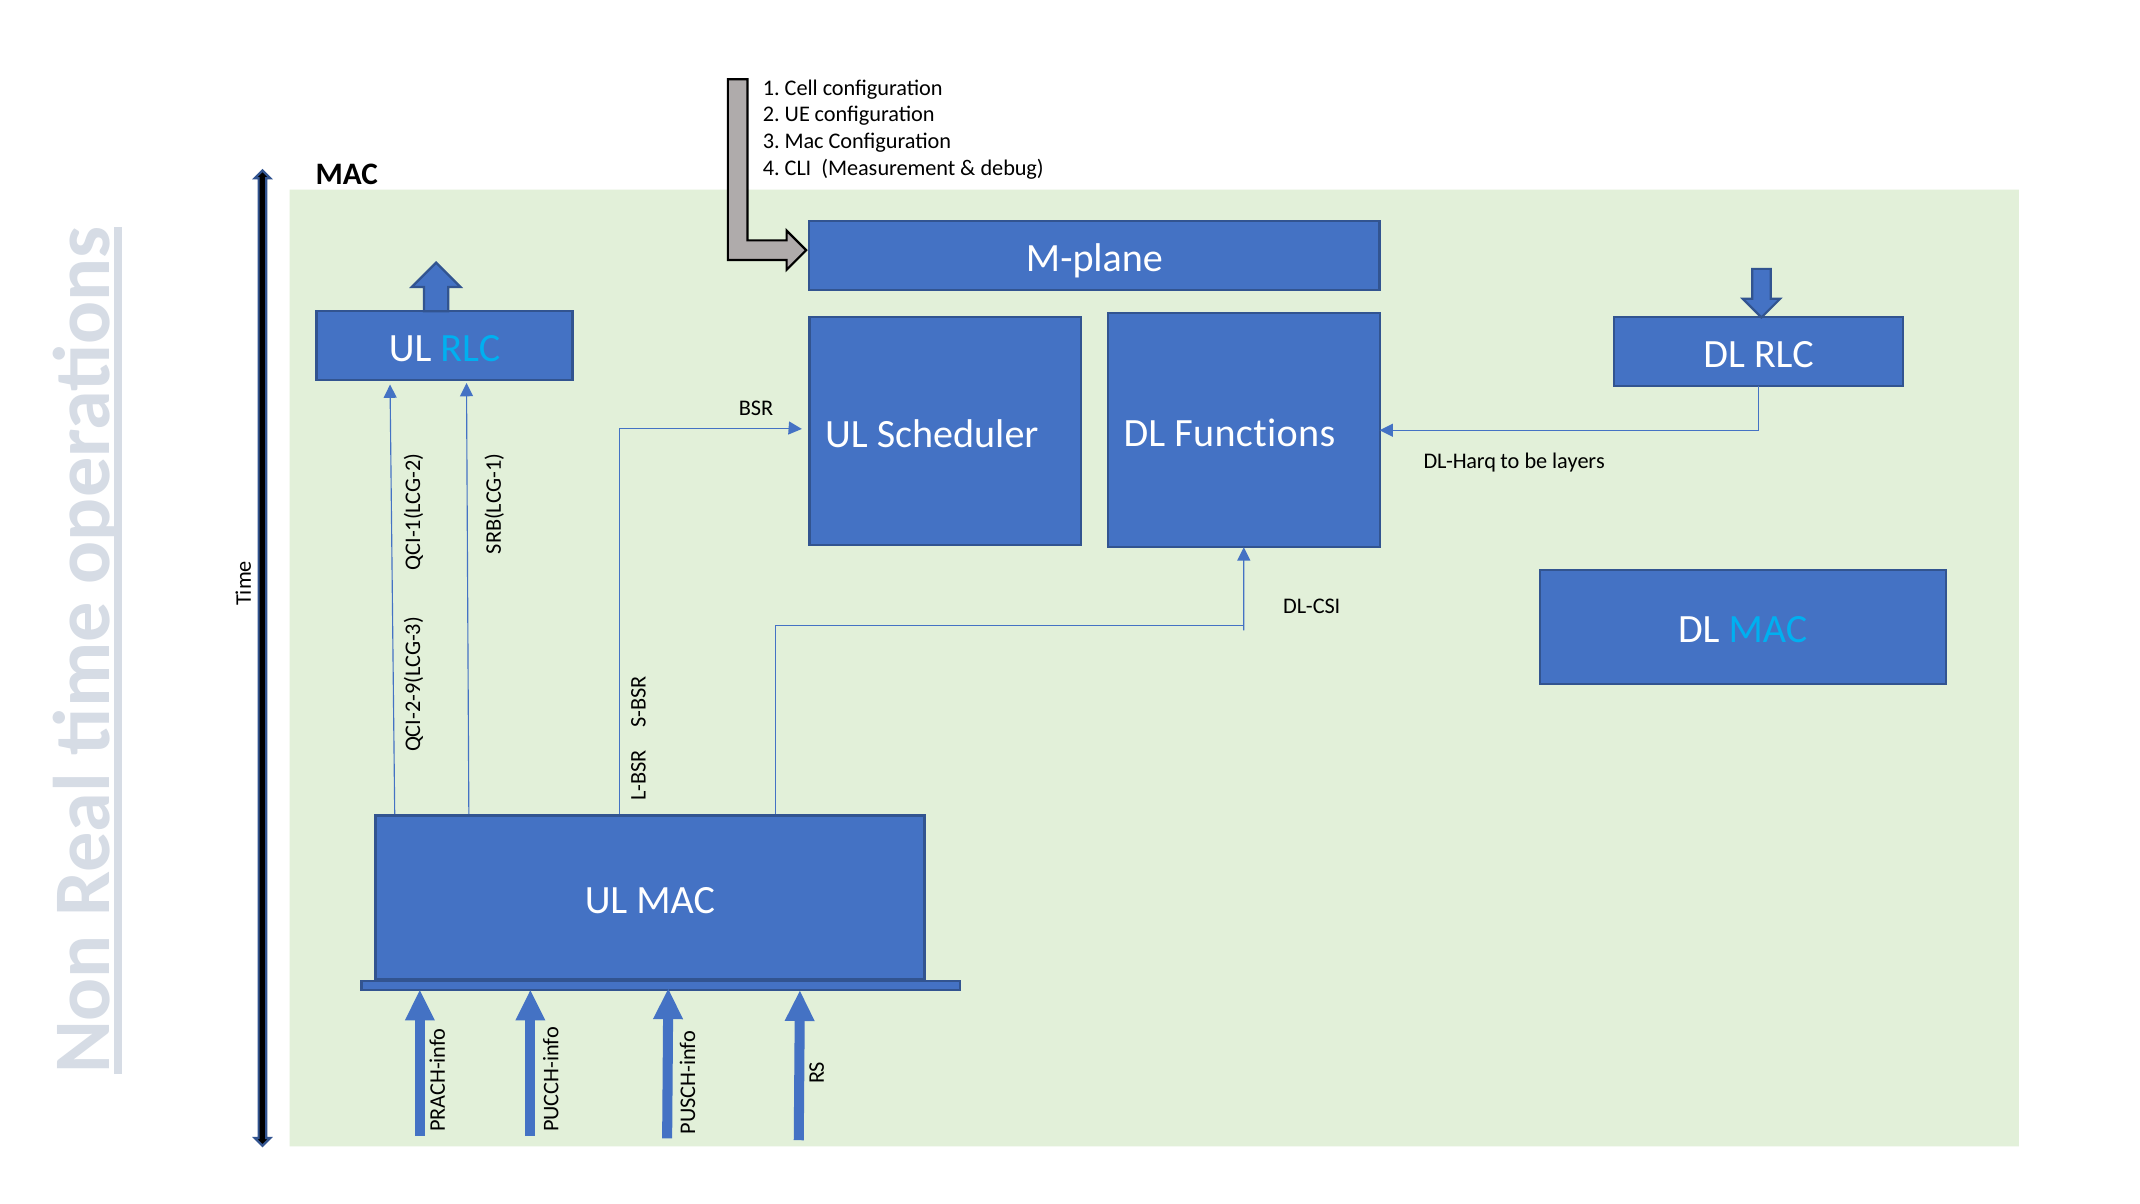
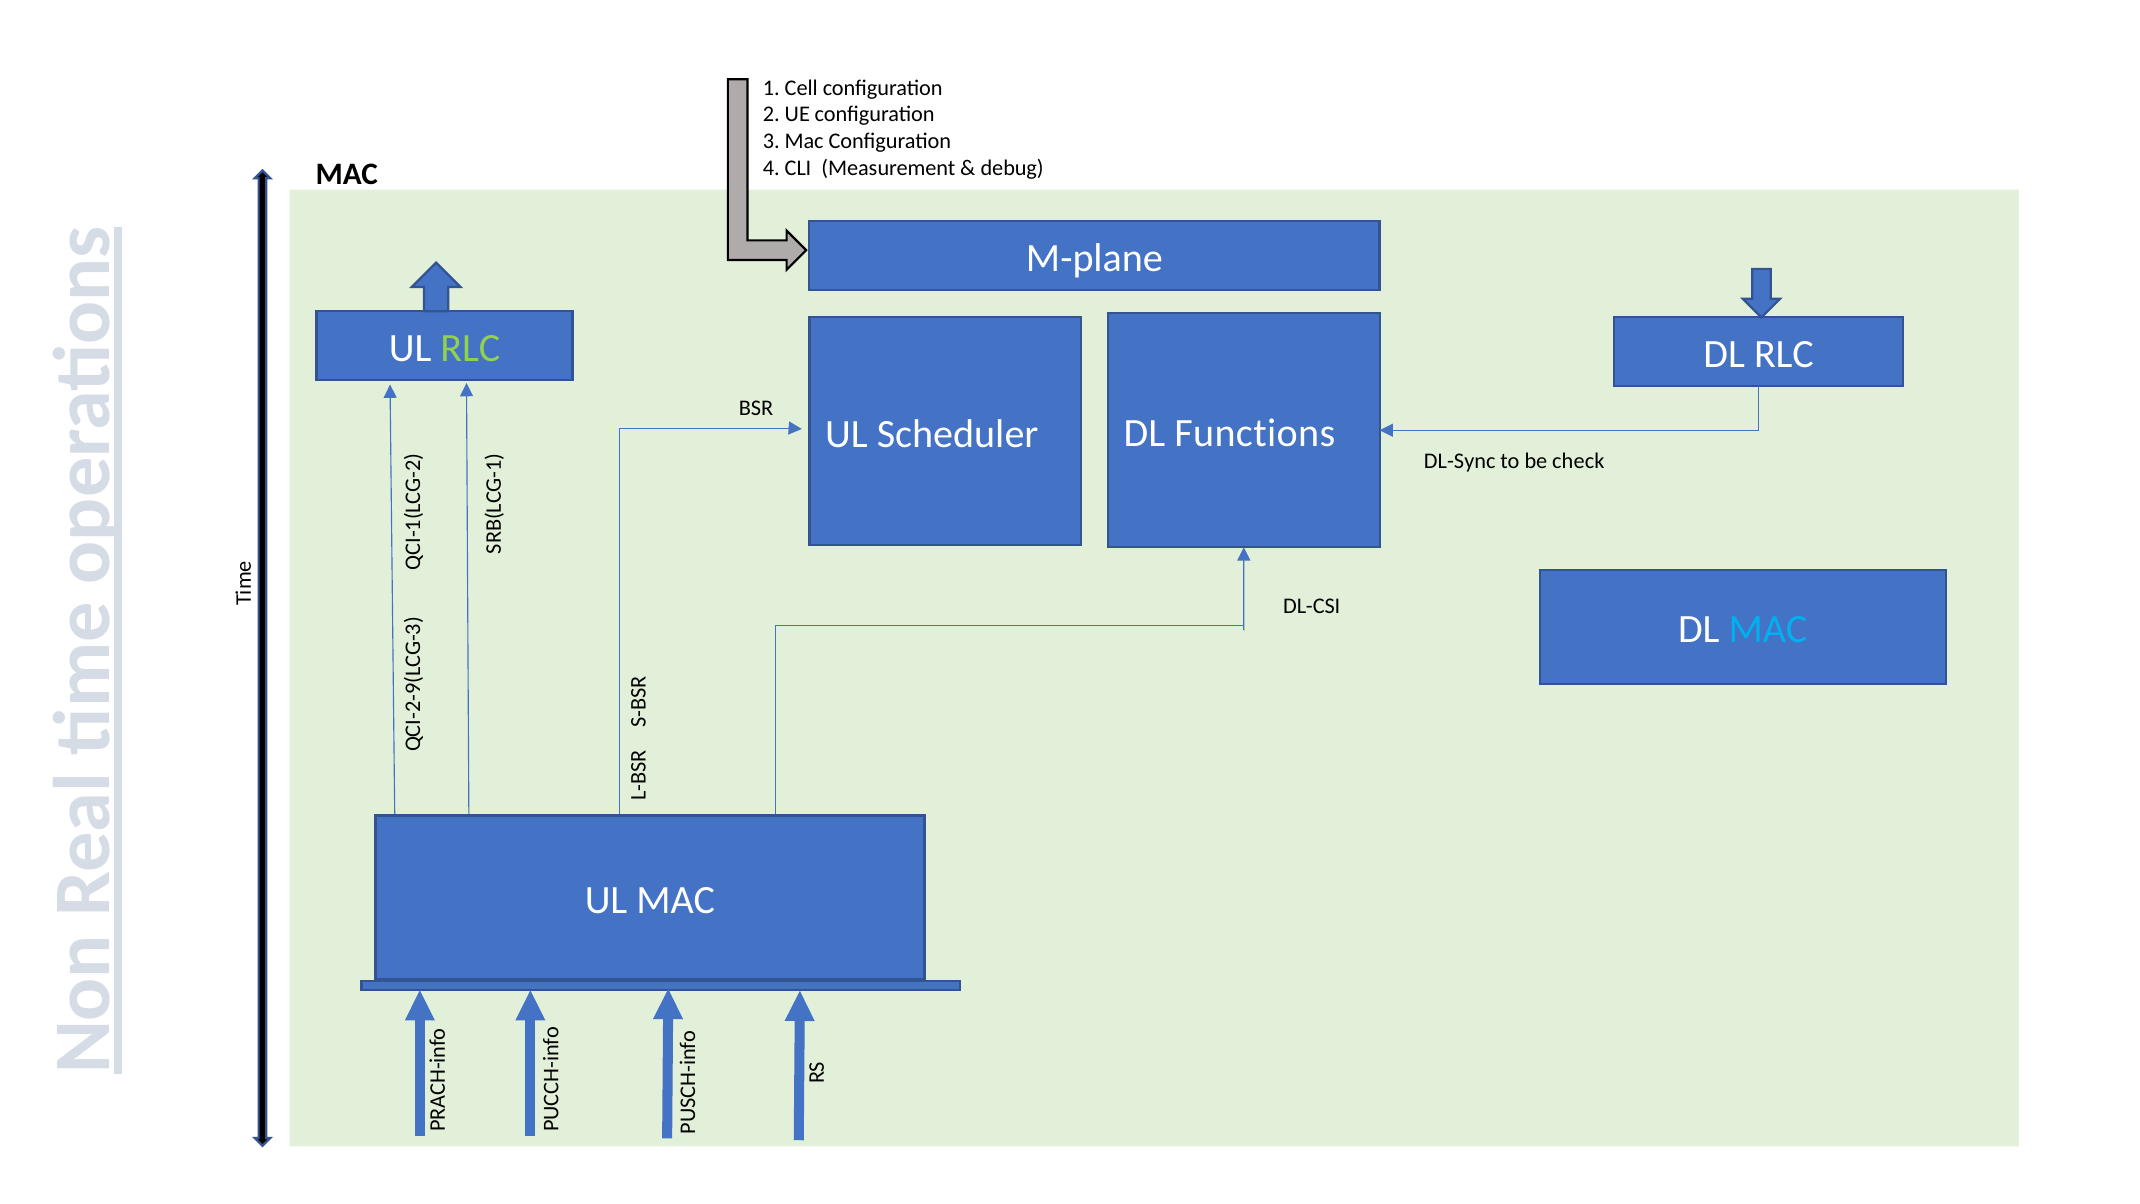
RLC at (470, 349) colour: light blue -> light green
DL-Harq: DL-Harq -> DL-Sync
layers: layers -> check
